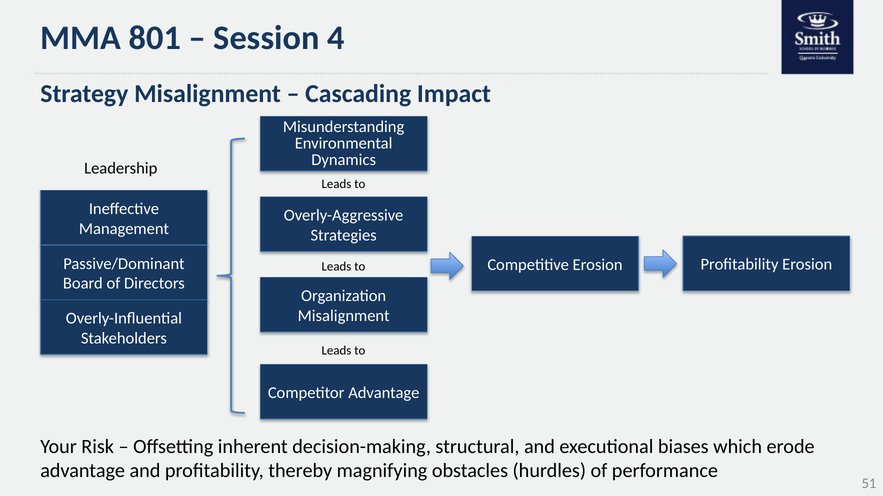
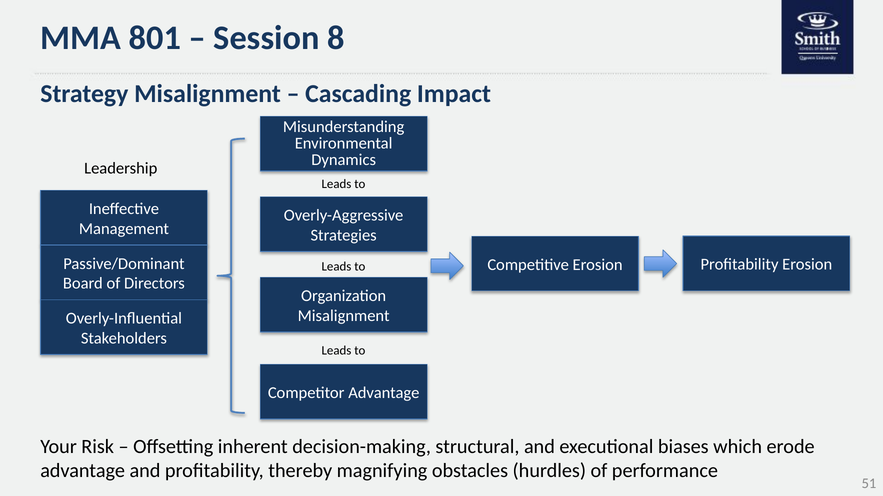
4: 4 -> 8
